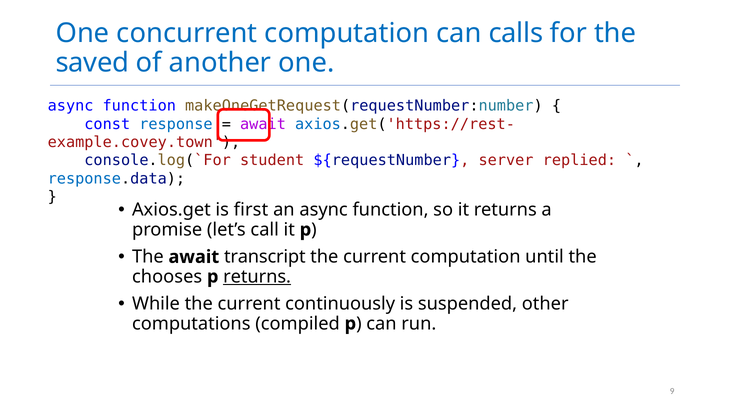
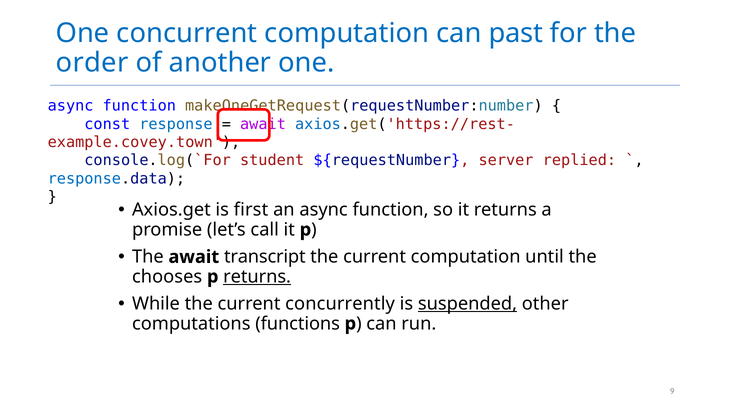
calls: calls -> past
saved: saved -> order
continuously: continuously -> concurrently
suspended underline: none -> present
compiled: compiled -> functions
